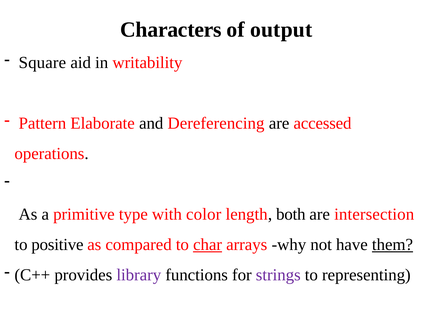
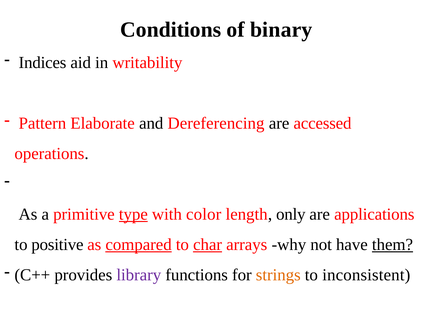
Characters: Characters -> Conditions
output: output -> binary
Square: Square -> Indices
type underline: none -> present
both: both -> only
intersection: intersection -> applications
compared underline: none -> present
strings colour: purple -> orange
representing: representing -> inconsistent
